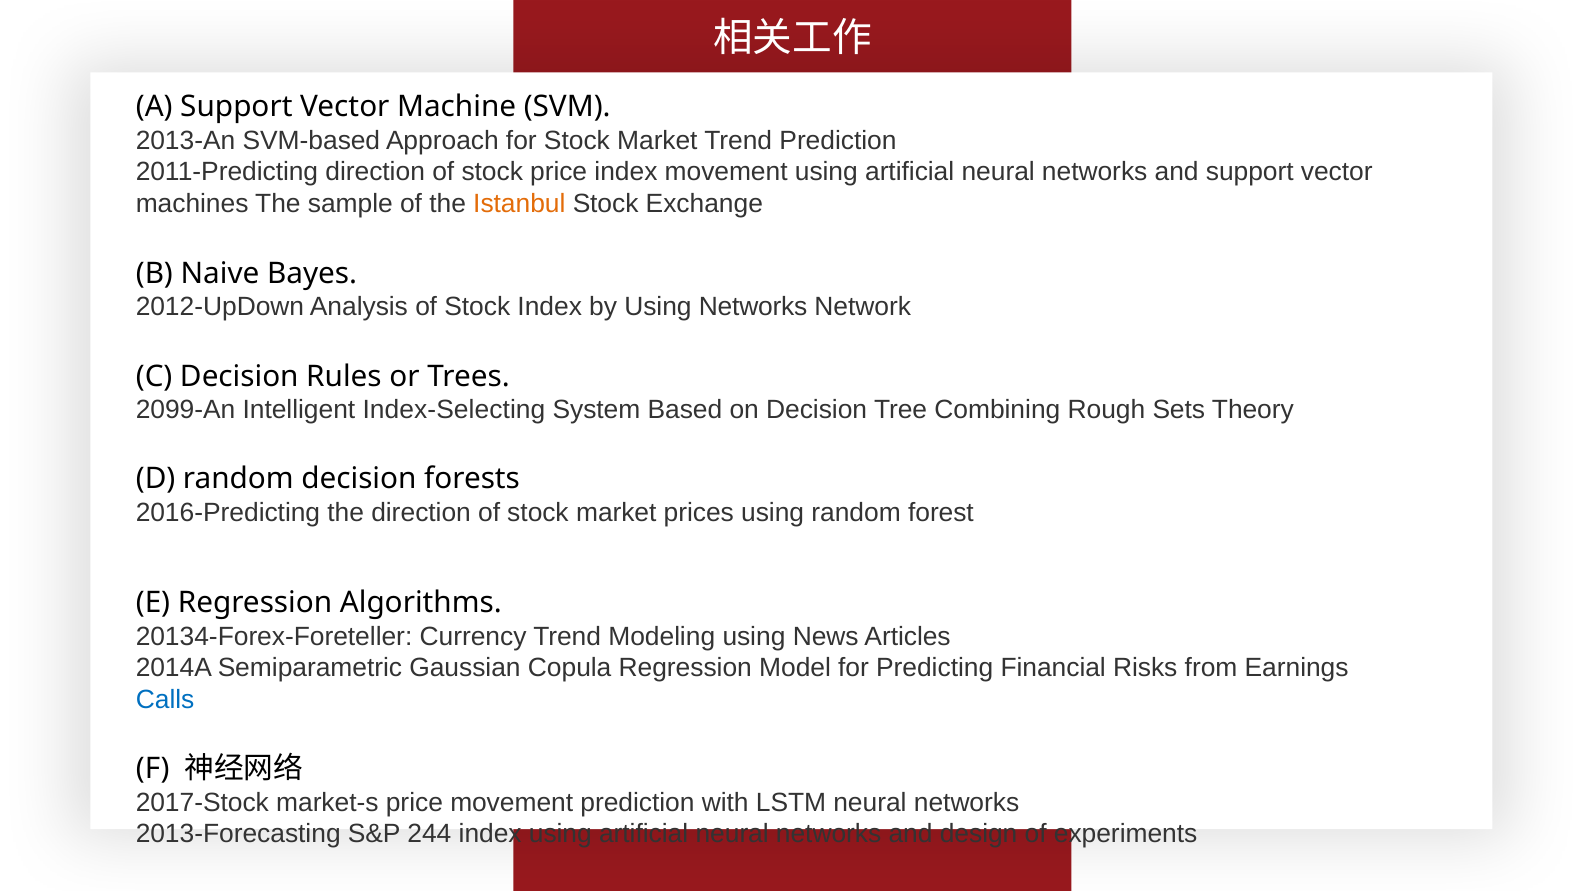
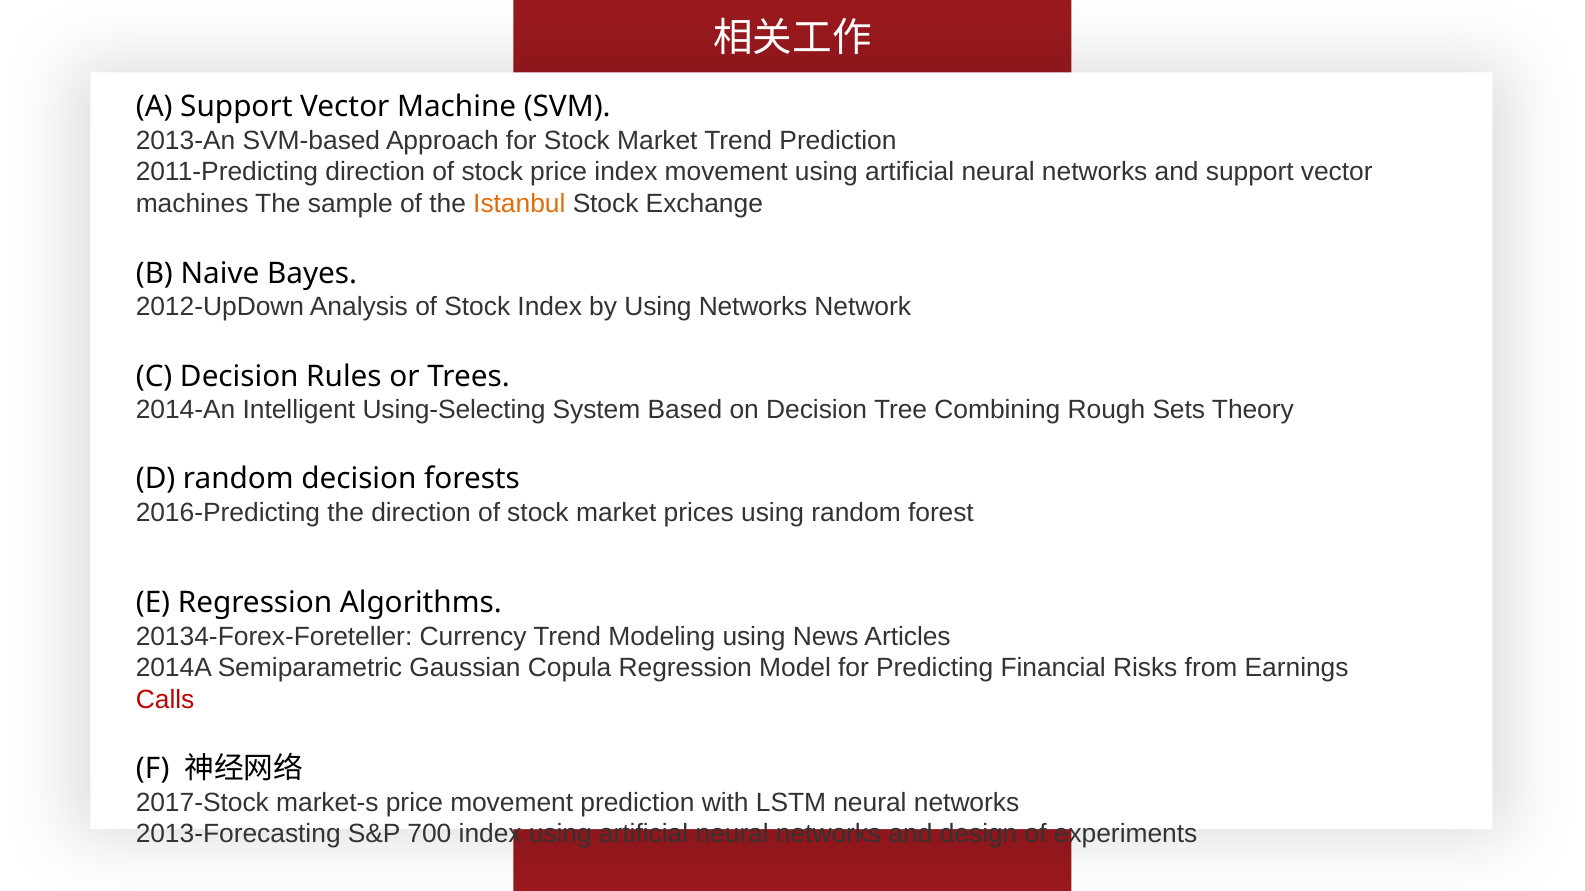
2099-An: 2099-An -> 2014-An
Index-Selecting: Index-Selecting -> Using-Selecting
Calls colour: blue -> red
244: 244 -> 700
